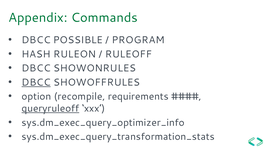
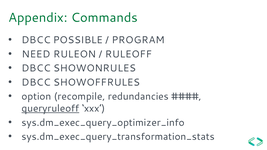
HASH: HASH -> NEED
DBCC at (36, 82) underline: present -> none
requirements: requirements -> redundancies
